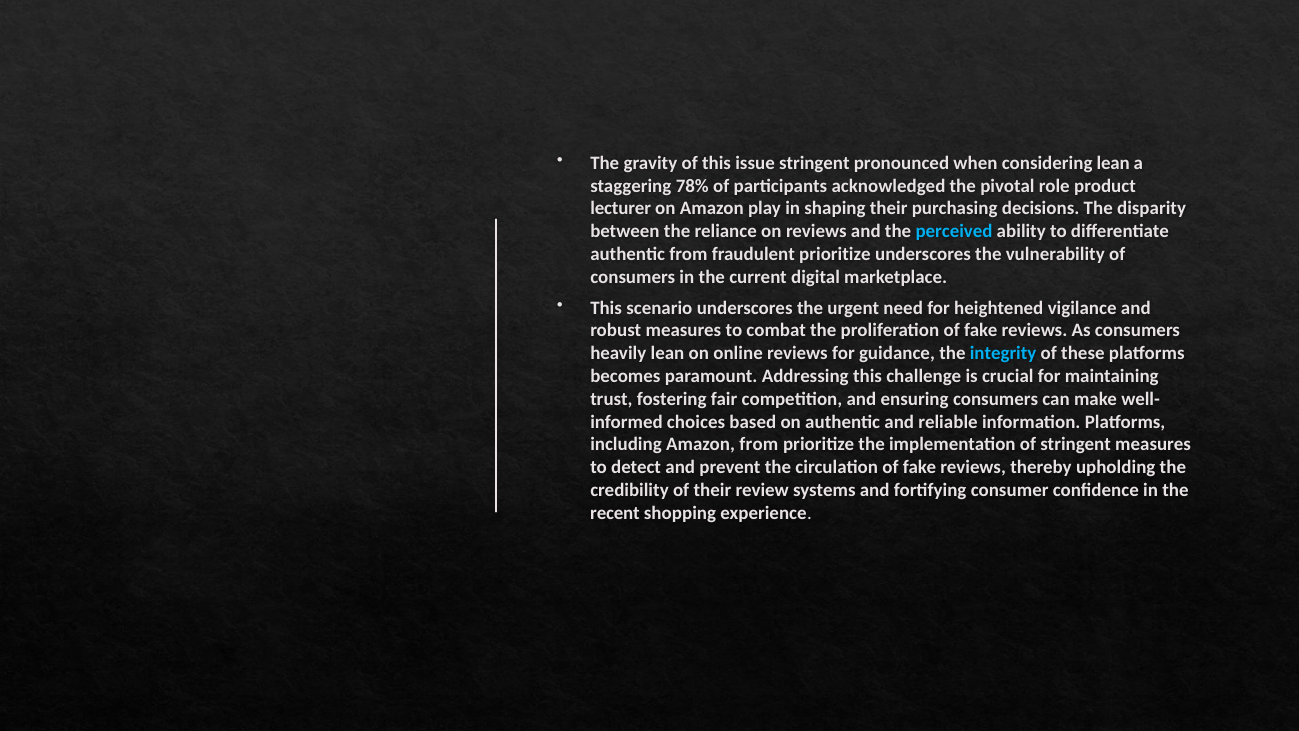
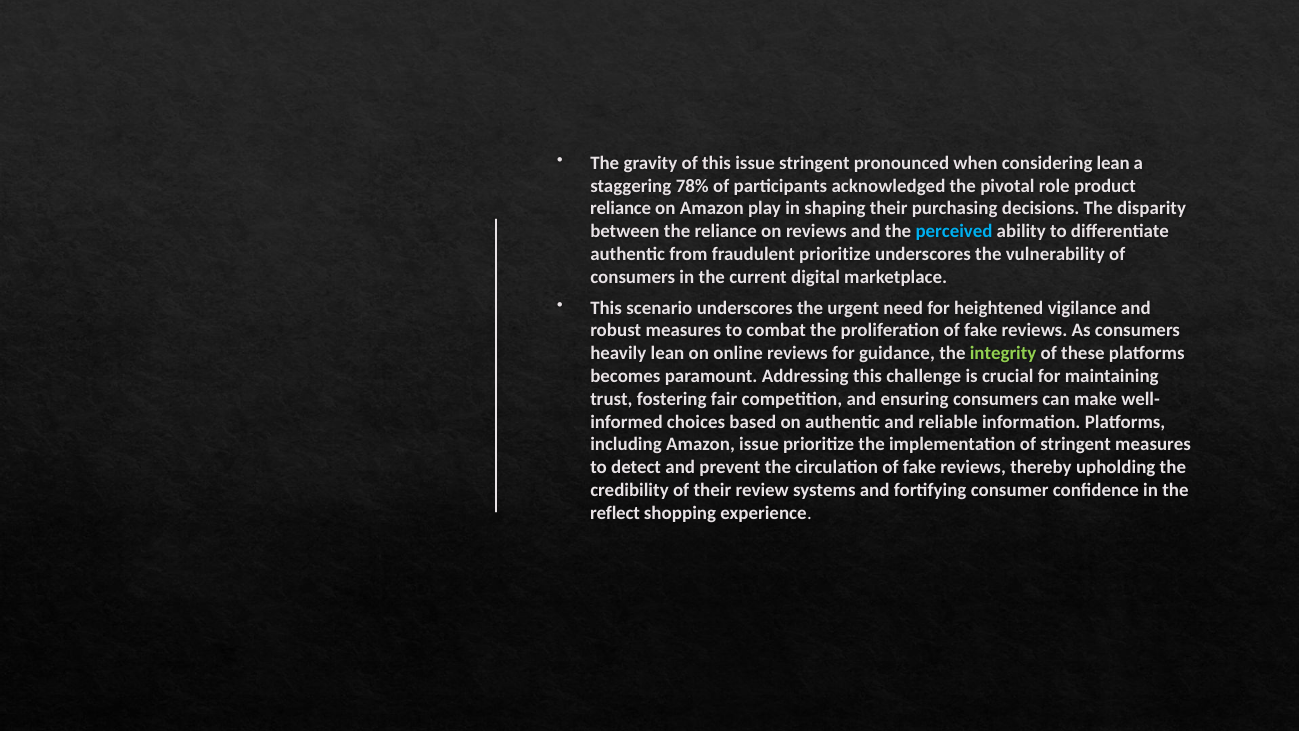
lecturer at (621, 209): lecturer -> reliance
integrity colour: light blue -> light green
Amazon from: from -> issue
recent: recent -> reflect
